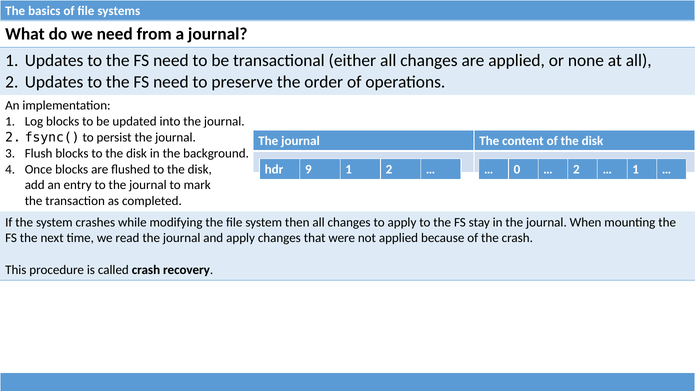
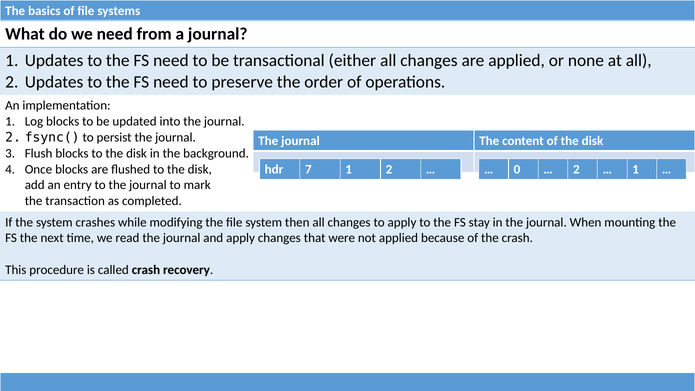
9: 9 -> 7
